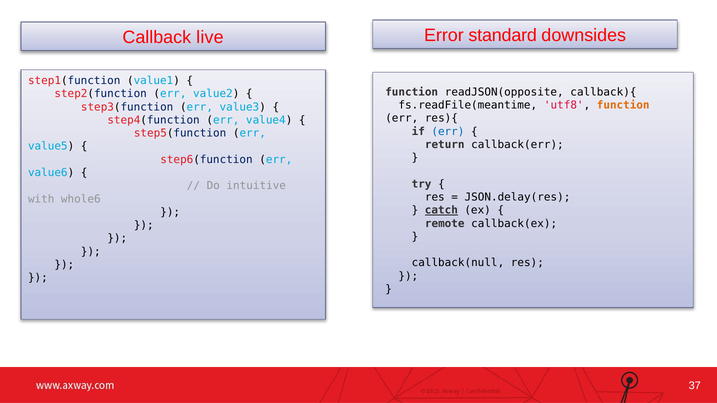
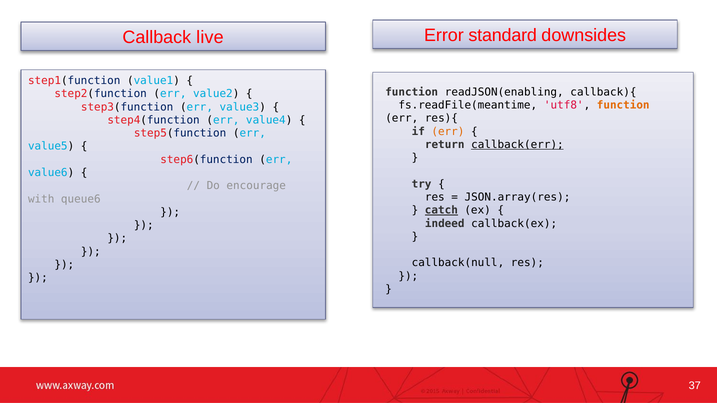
readJSON(opposite: readJSON(opposite -> readJSON(enabling
err at (448, 132) colour: blue -> orange
callback(err underline: none -> present
intuitive: intuitive -> encourage
JSON.delay(res: JSON.delay(res -> JSON.array(res
whole6: whole6 -> queue6
remote: remote -> indeed
